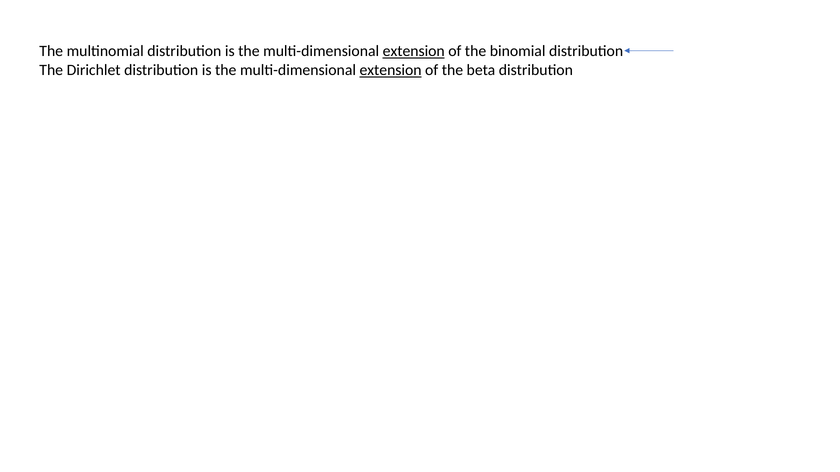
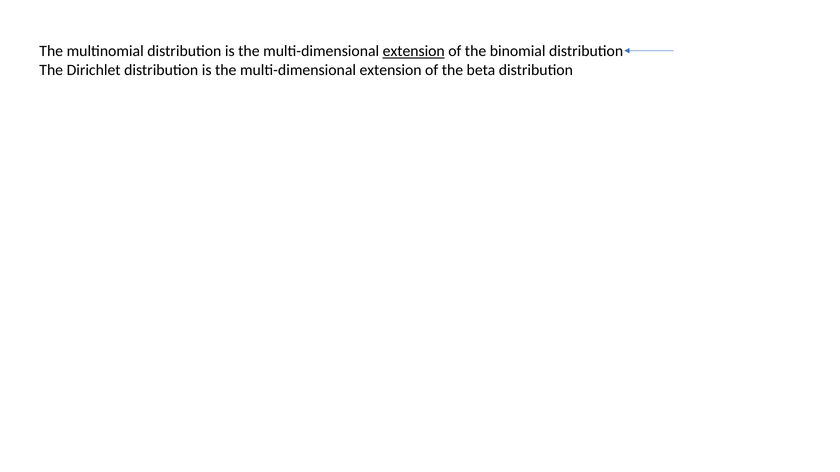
extension at (391, 70) underline: present -> none
